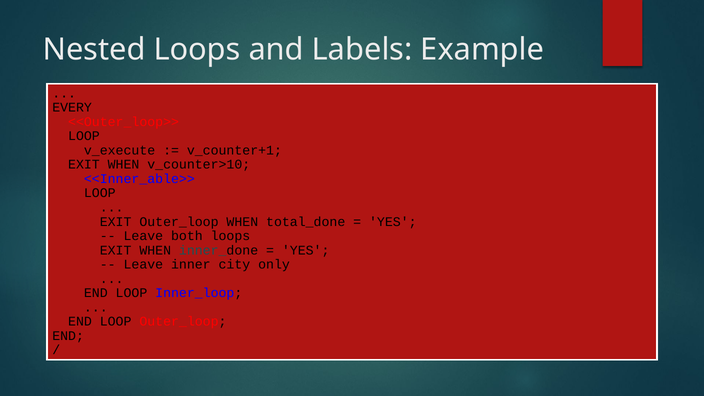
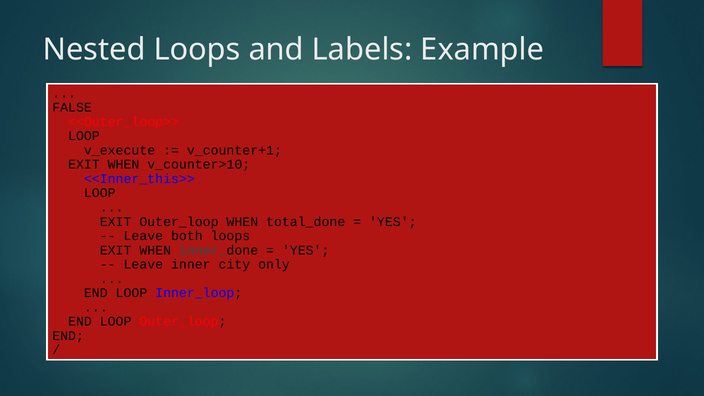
EVERY: EVERY -> FALSE
<<Inner_able>>: <<Inner_able>> -> <<Inner_this>>
